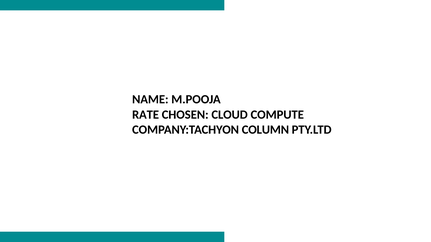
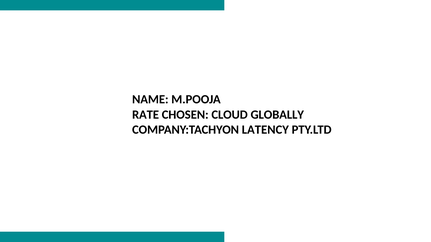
COMPUTE: COMPUTE -> GLOBALLY
COLUMN: COLUMN -> LATENCY
